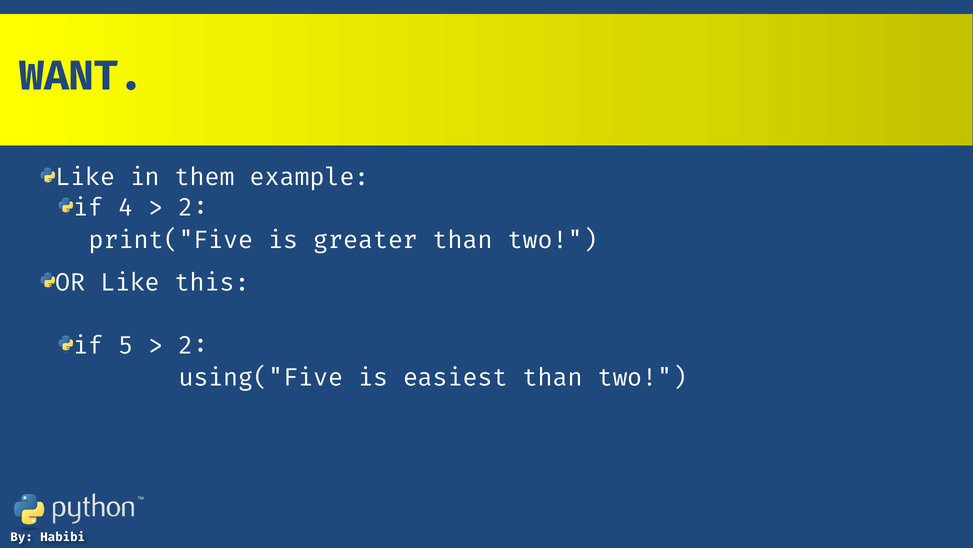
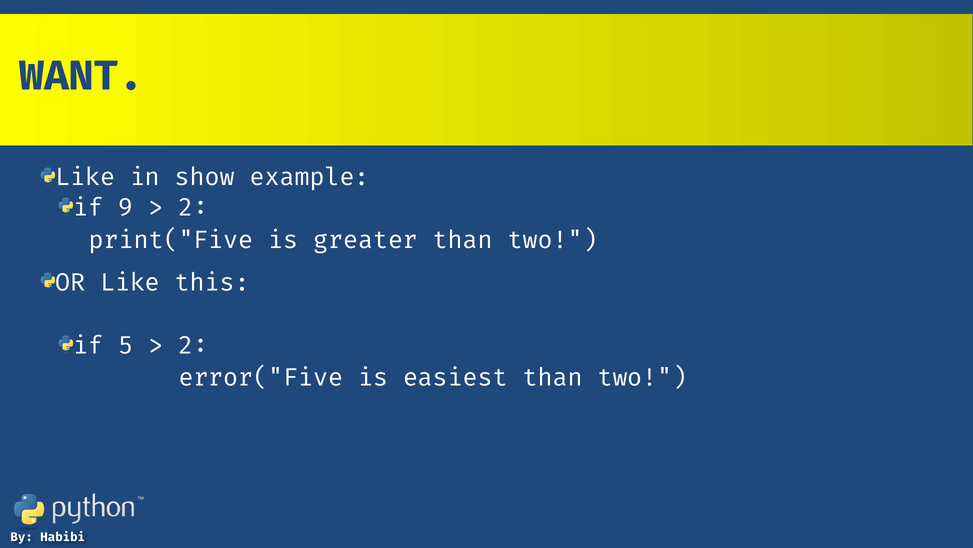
them: them -> show
4: 4 -> 9
using("Five: using("Five -> error("Five
